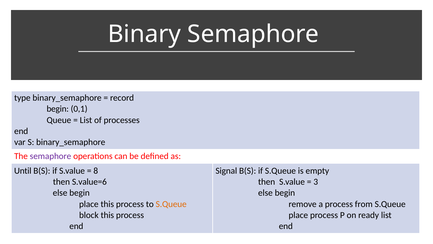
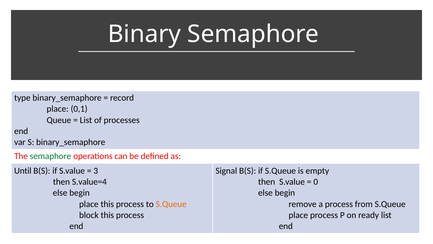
begin at (58, 109): begin -> place
semaphore at (51, 156) colour: purple -> green
8: 8 -> 3
S.value=6: S.value=6 -> S.value=4
3: 3 -> 0
